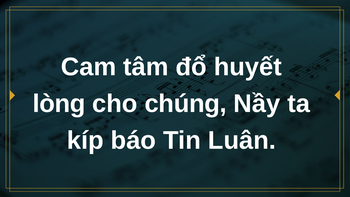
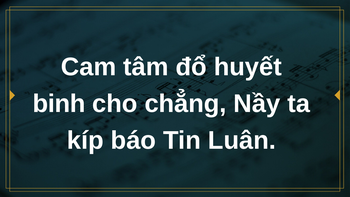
lòng: lòng -> binh
chúng: chúng -> chẳng
